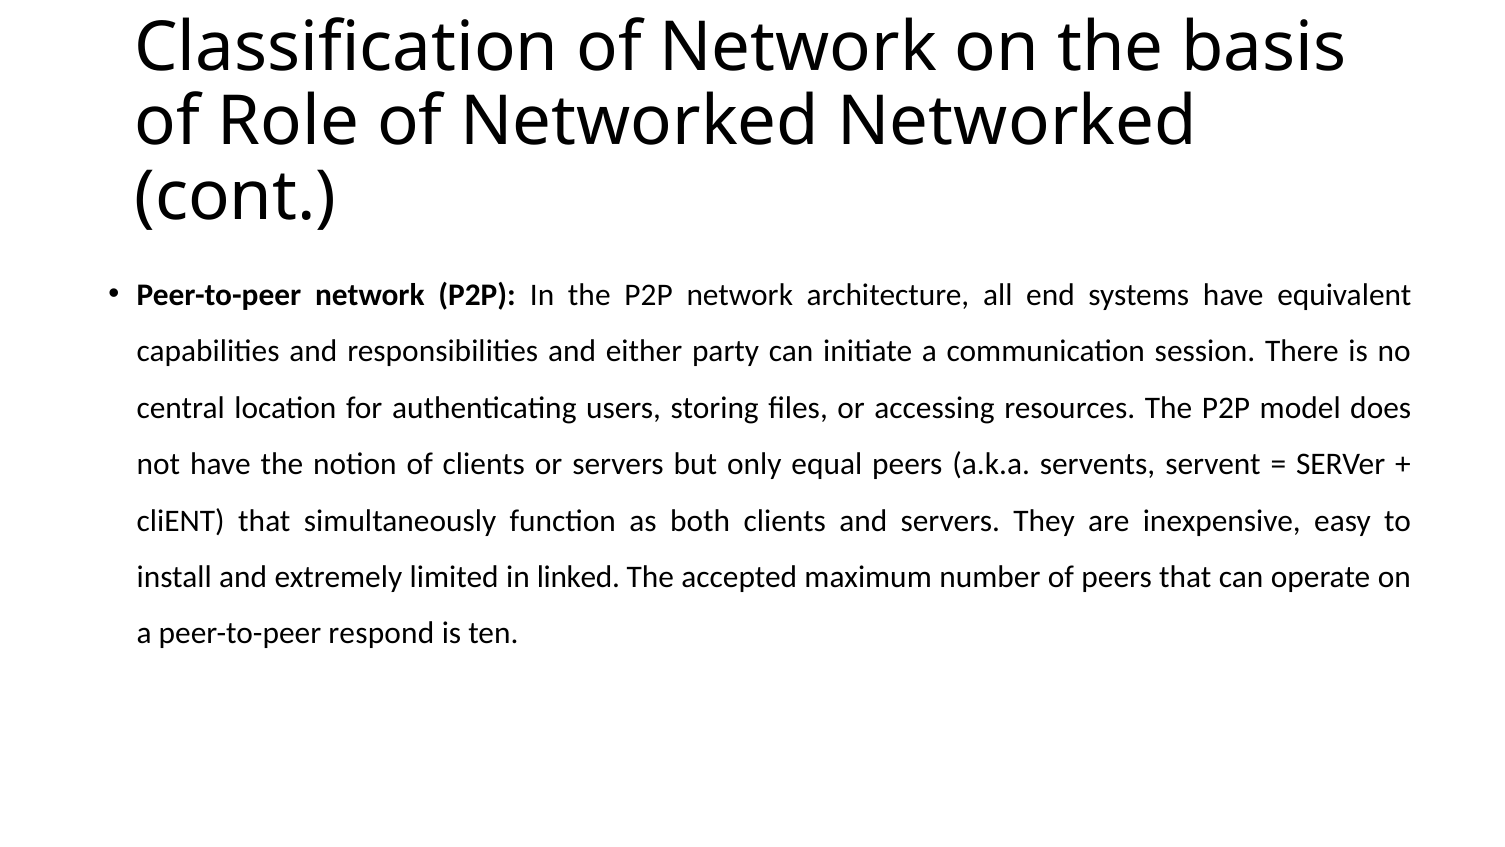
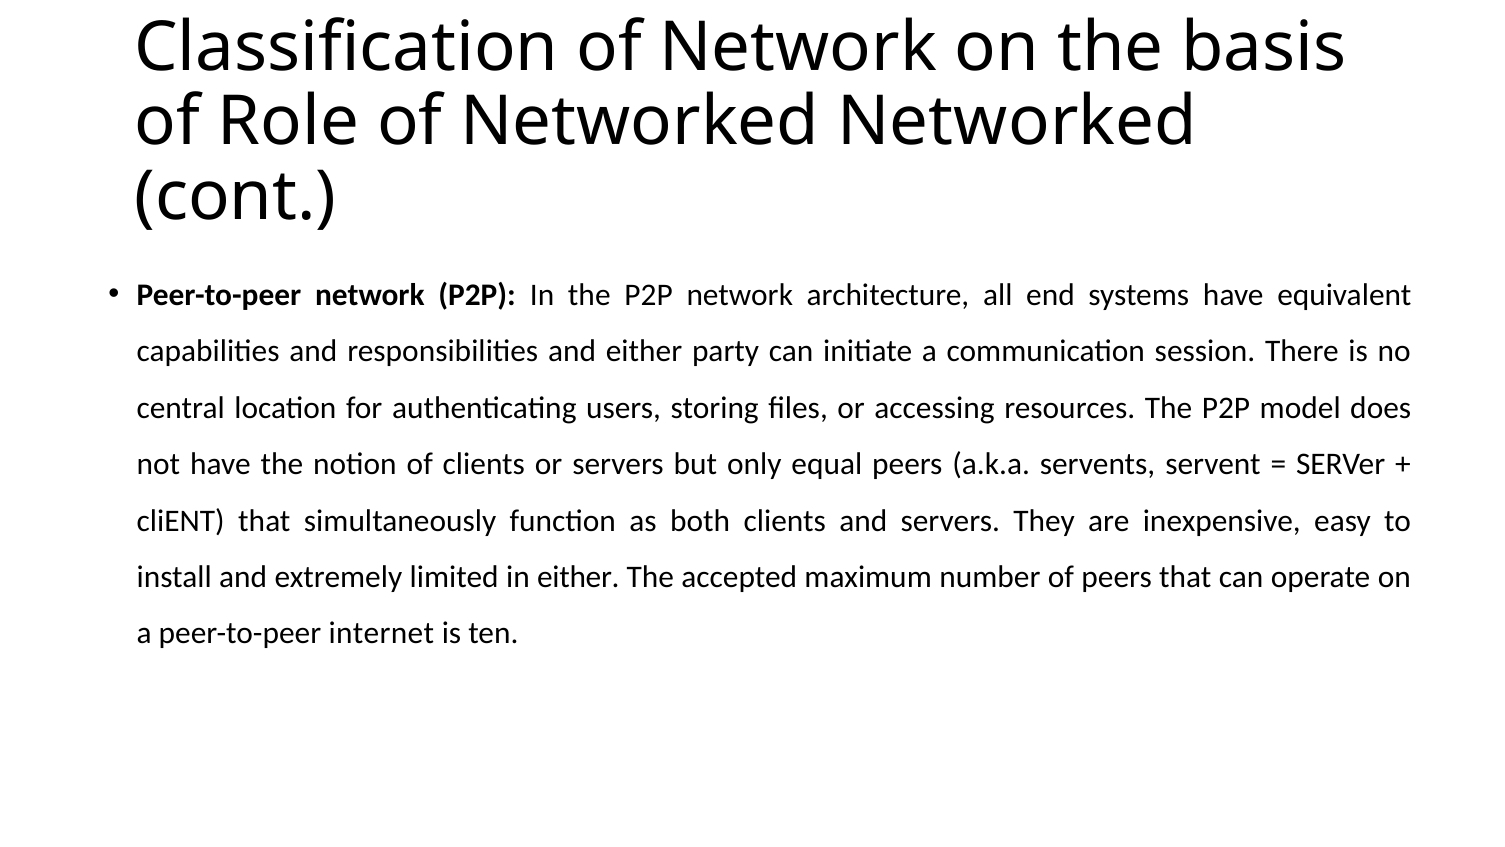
in linked: linked -> either
respond: respond -> internet
